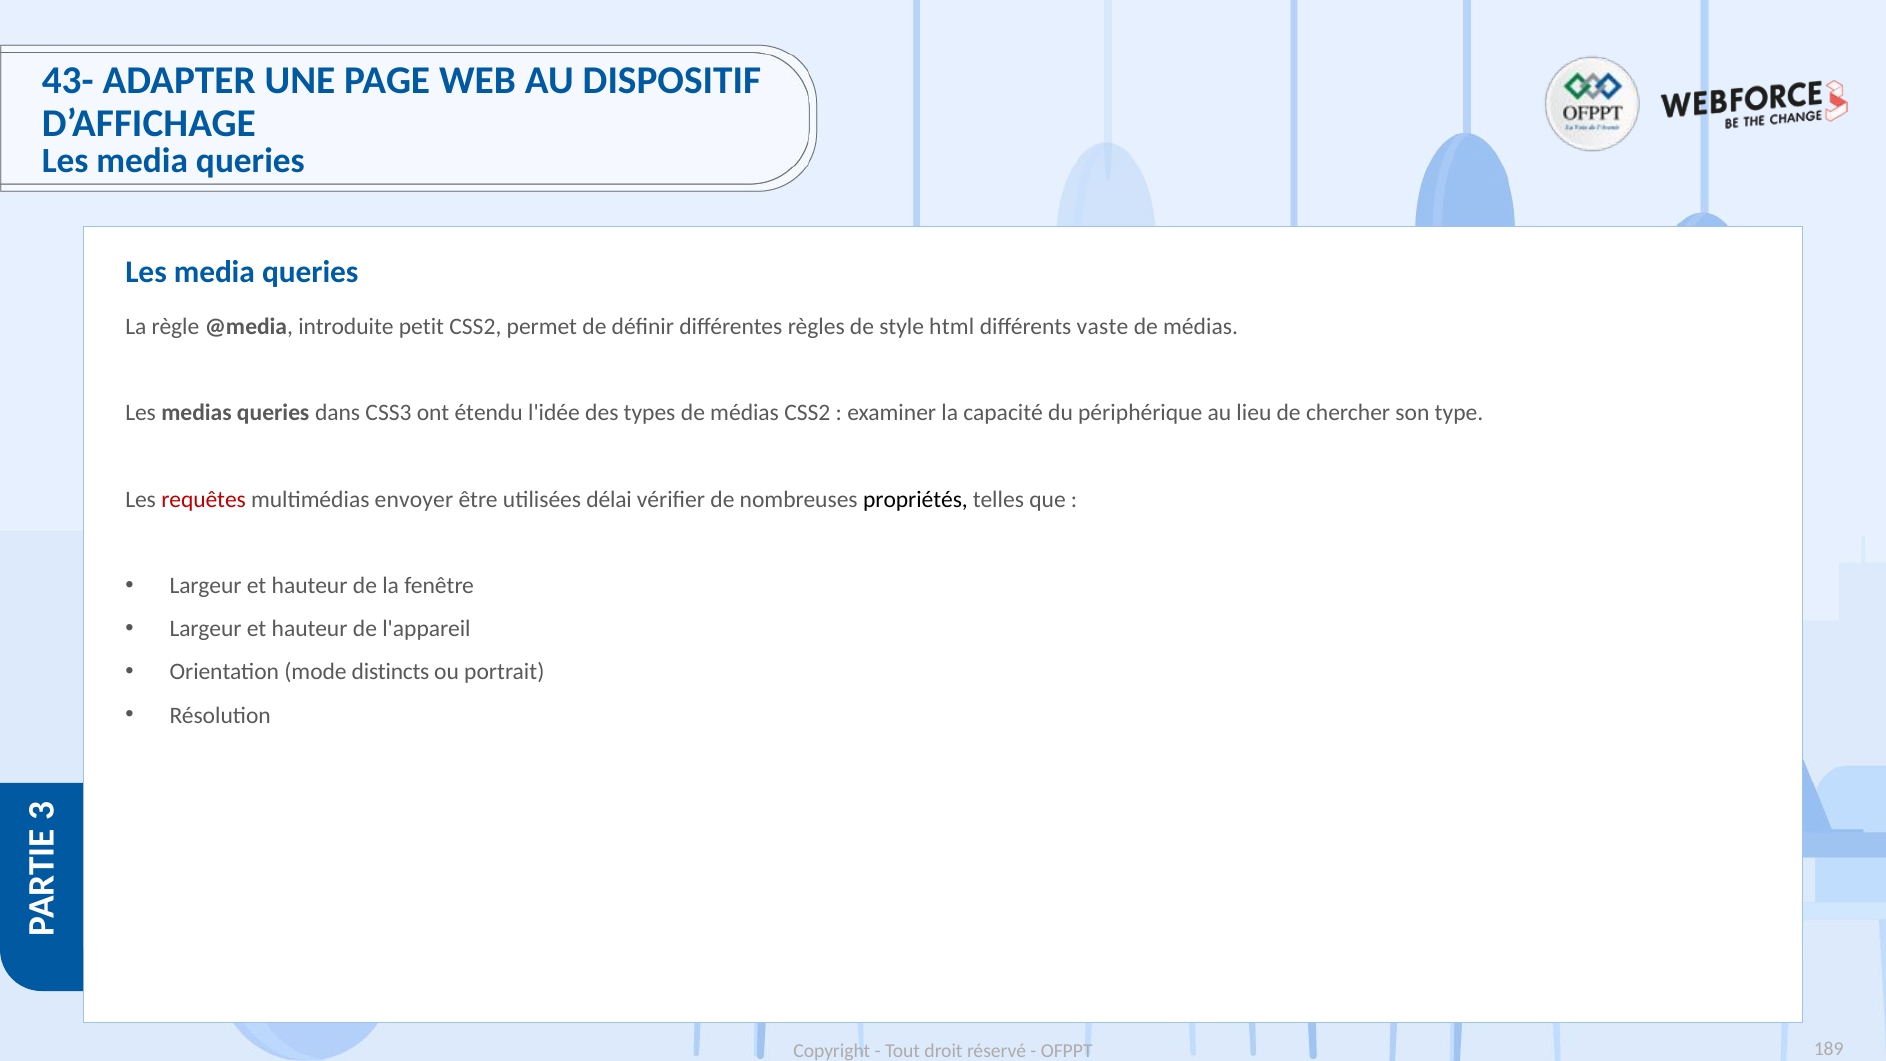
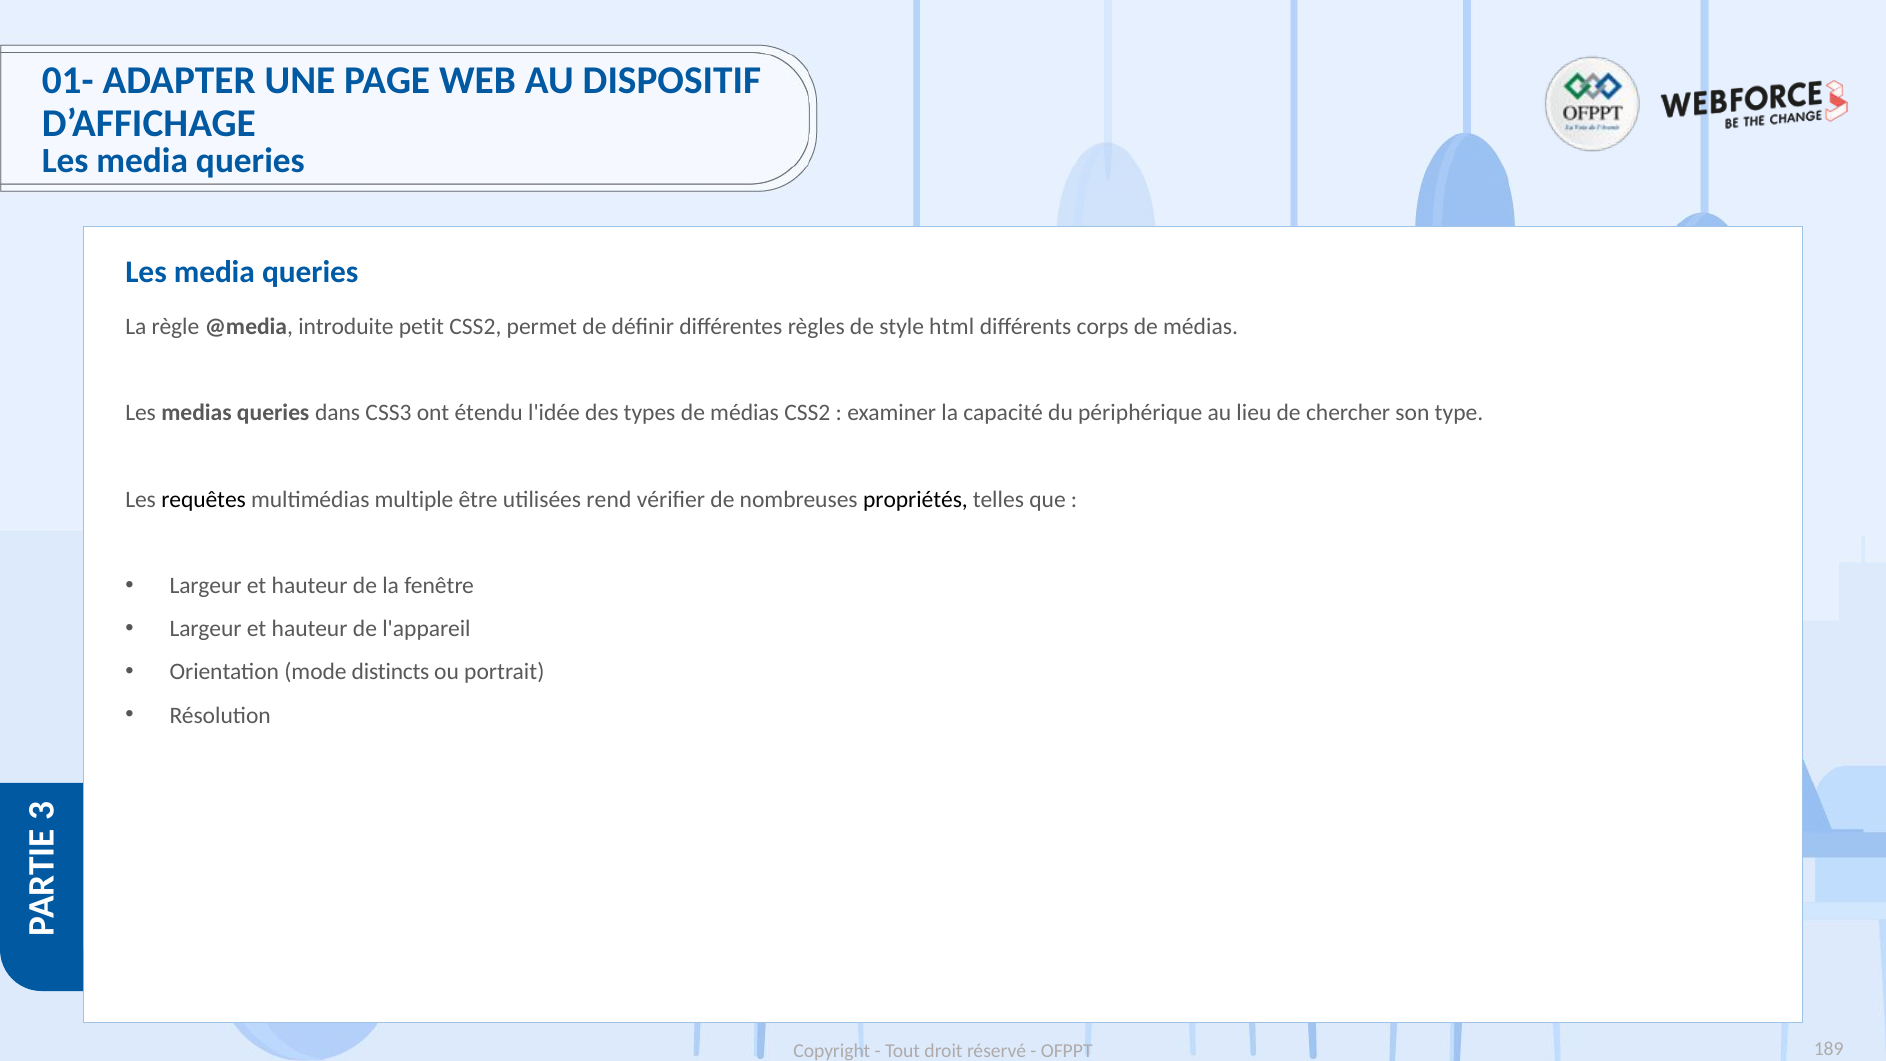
43-: 43- -> 01-
vaste: vaste -> corps
requêtes colour: red -> black
envoyer: envoyer -> multiple
délai: délai -> rend
